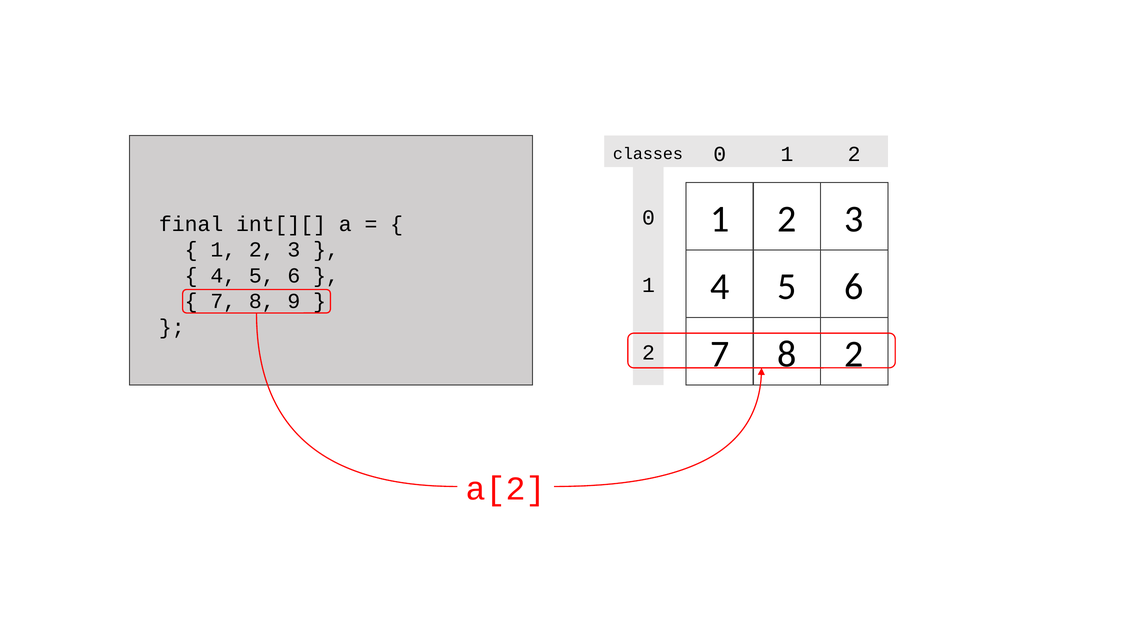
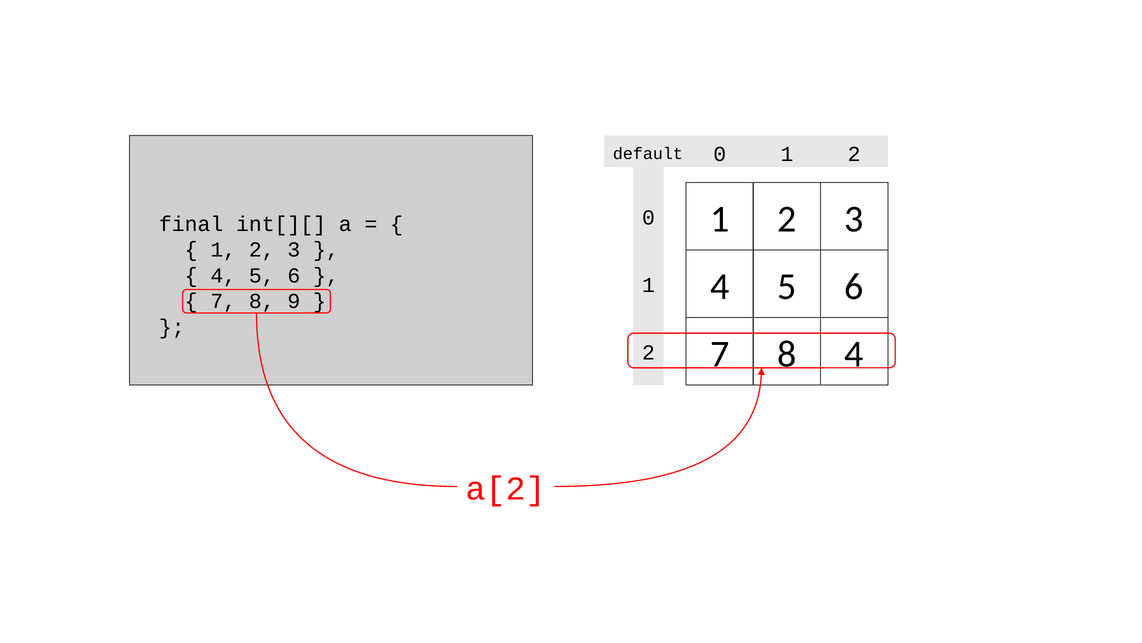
classes: classes -> default
8 2: 2 -> 4
